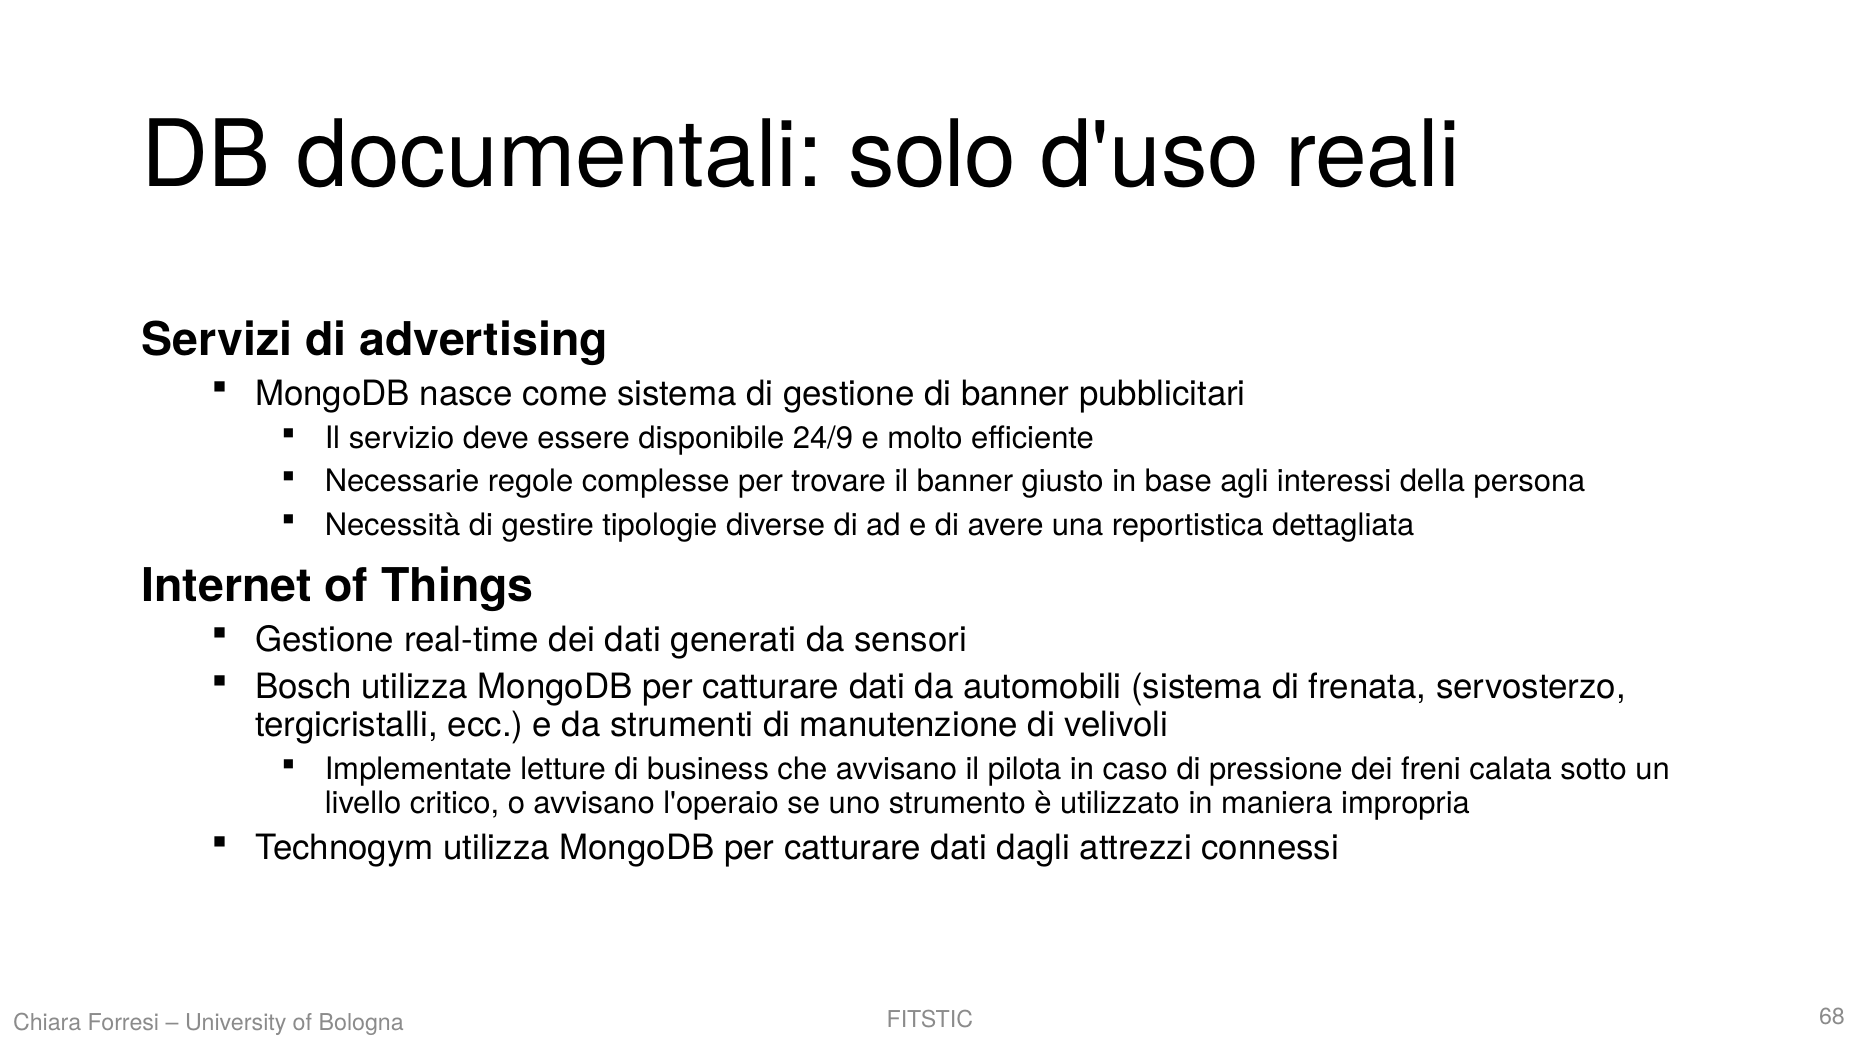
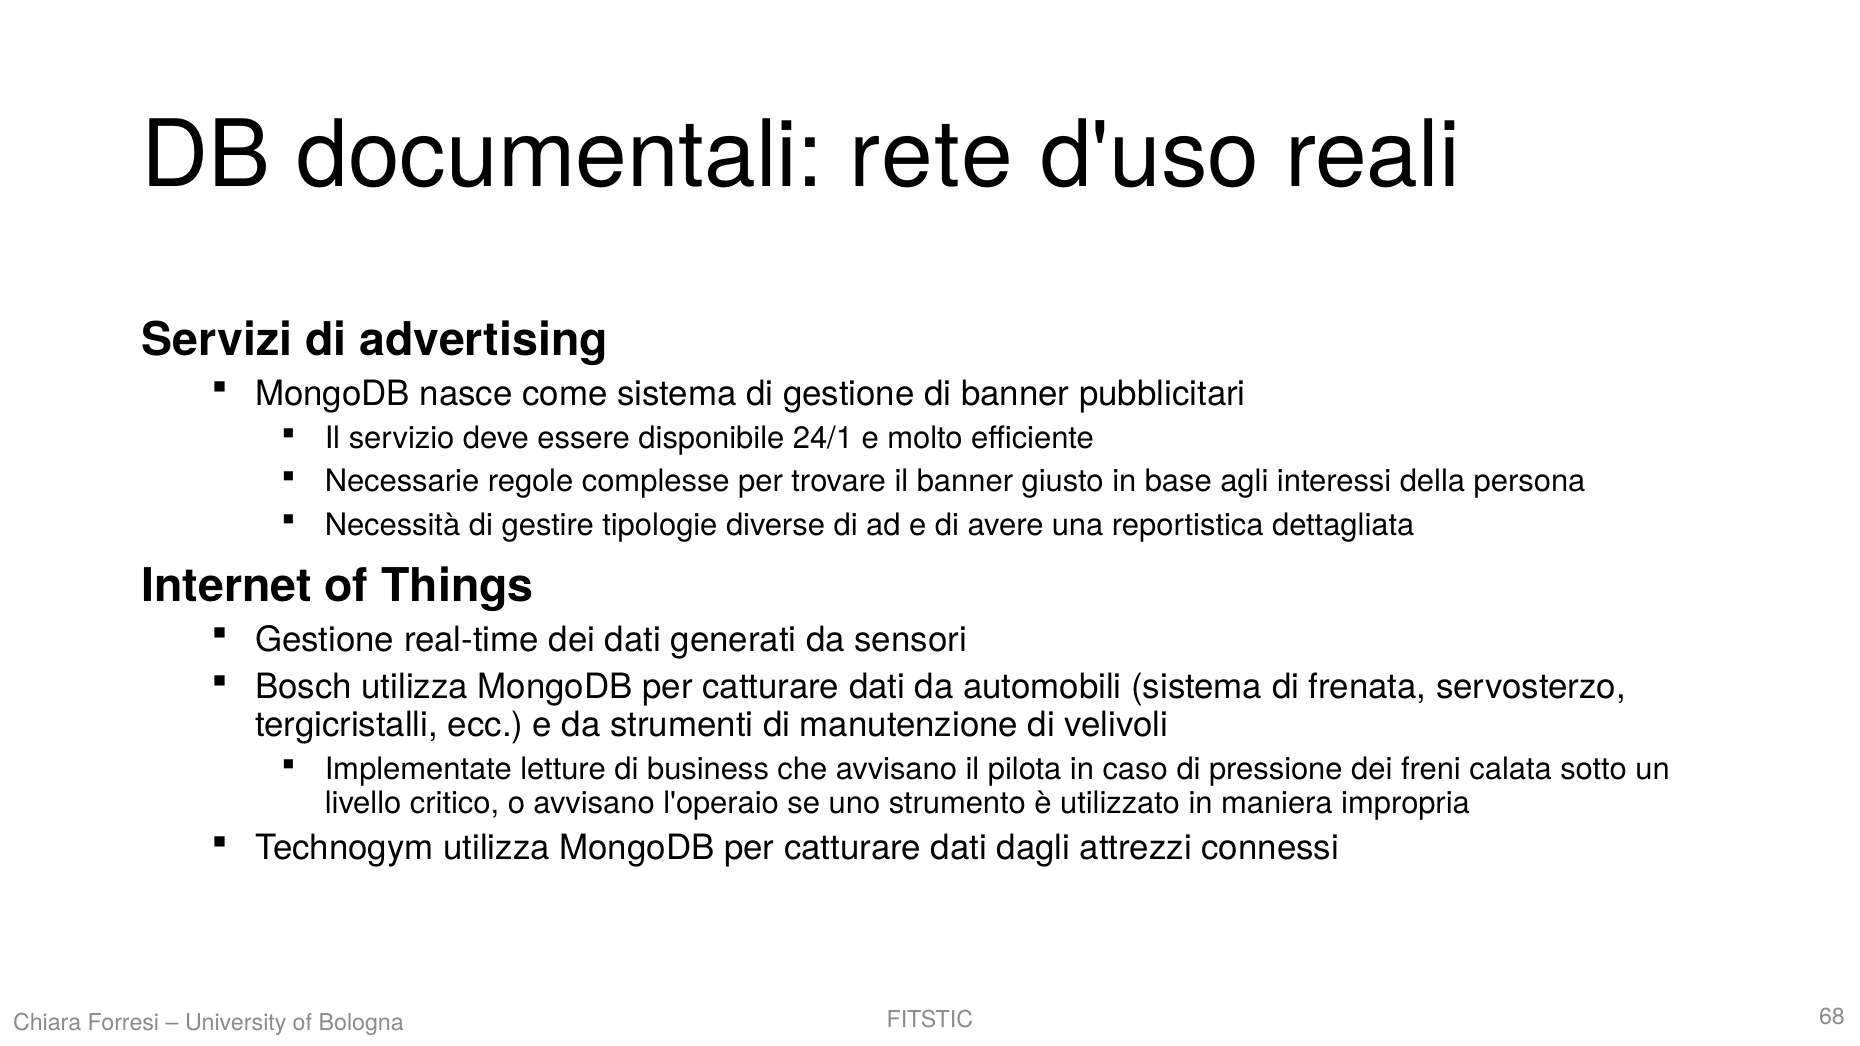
solo: solo -> rete
24/9: 24/9 -> 24/1
